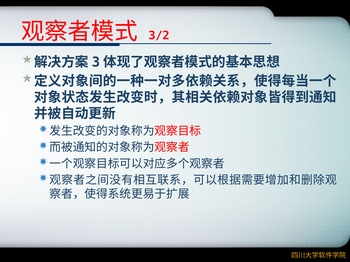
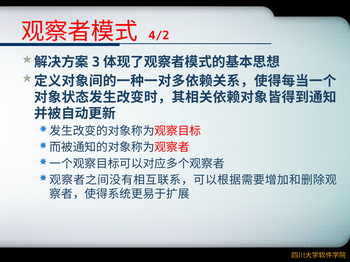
3/2: 3/2 -> 4/2
